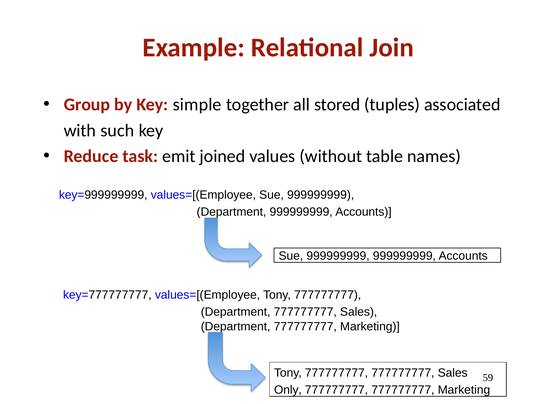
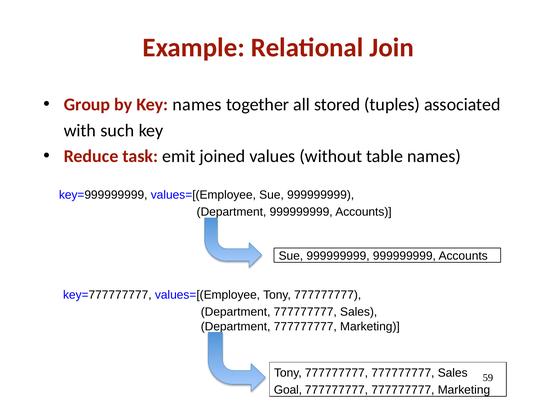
Key simple: simple -> names
Only: Only -> Goal
